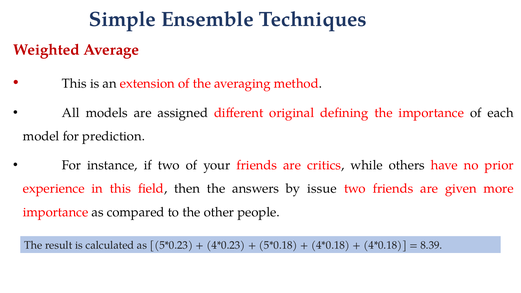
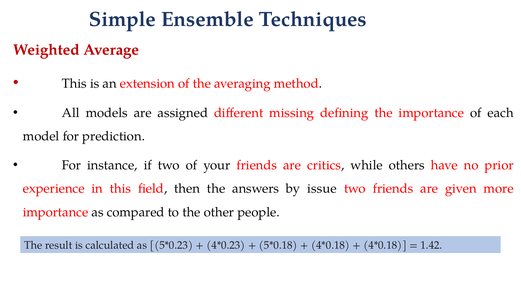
original: original -> missing
8.39: 8.39 -> 1.42
